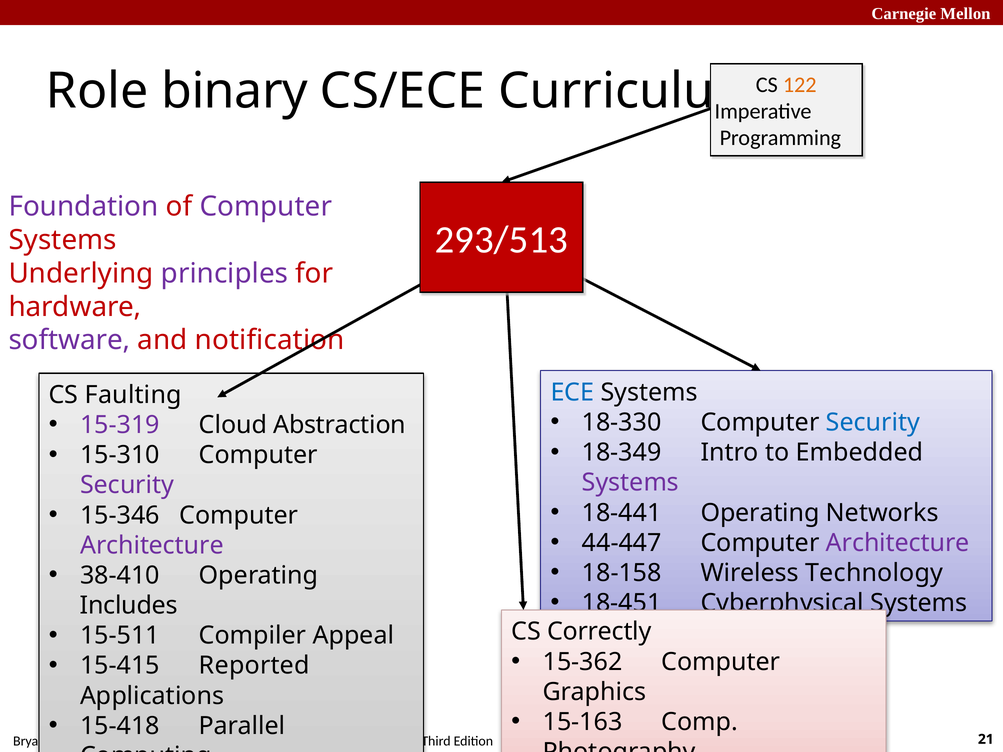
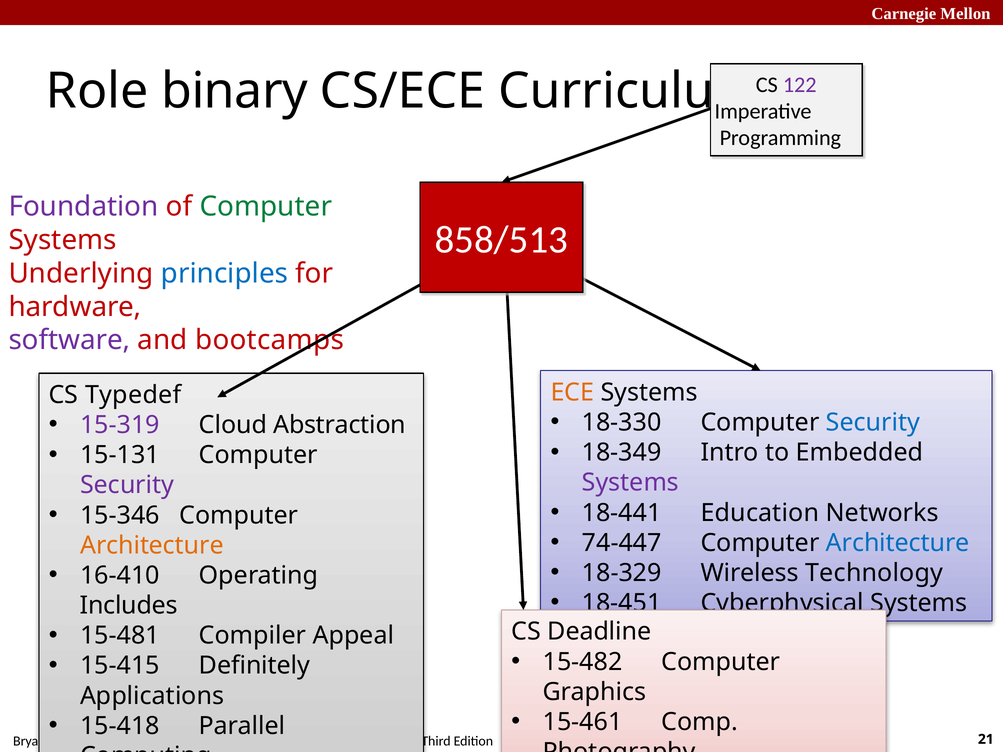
122 colour: orange -> purple
Computer at (266, 207) colour: purple -> green
293/513: 293/513 -> 858/513
principles colour: purple -> blue
notification: notification -> bootcamps
ECE colour: blue -> orange
Faulting: Faulting -> Typedef
15-310: 15-310 -> 15-131
18-441 Operating: Operating -> Education
44-447: 44-447 -> 74-447
Architecture at (898, 543) colour: purple -> blue
Architecture at (152, 546) colour: purple -> orange
18-158: 18-158 -> 18-329
38-410: 38-410 -> 16-410
15-511: 15-511 -> 15-481
Correctly: Correctly -> Deadline
15-362: 15-362 -> 15-482
Reported: Reported -> Definitely
15-163: 15-163 -> 15-461
